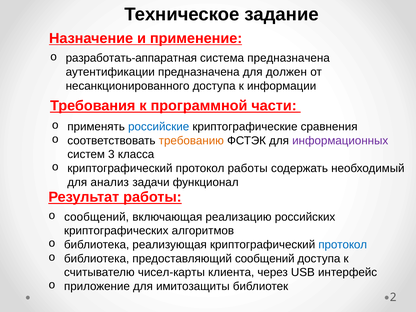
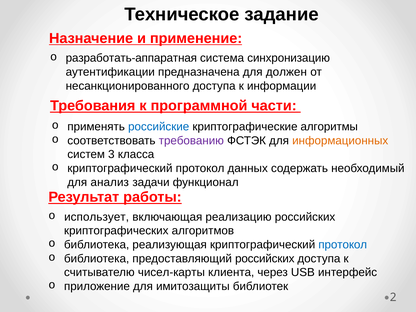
система предназначена: предназначена -> синхронизацию
сравнения: сравнения -> алгоритмы
требованию colour: orange -> purple
информационных colour: purple -> orange
протокол работы: работы -> данных
сообщений at (97, 217): сообщений -> использует
предоставляющий сообщений: сообщений -> российских
